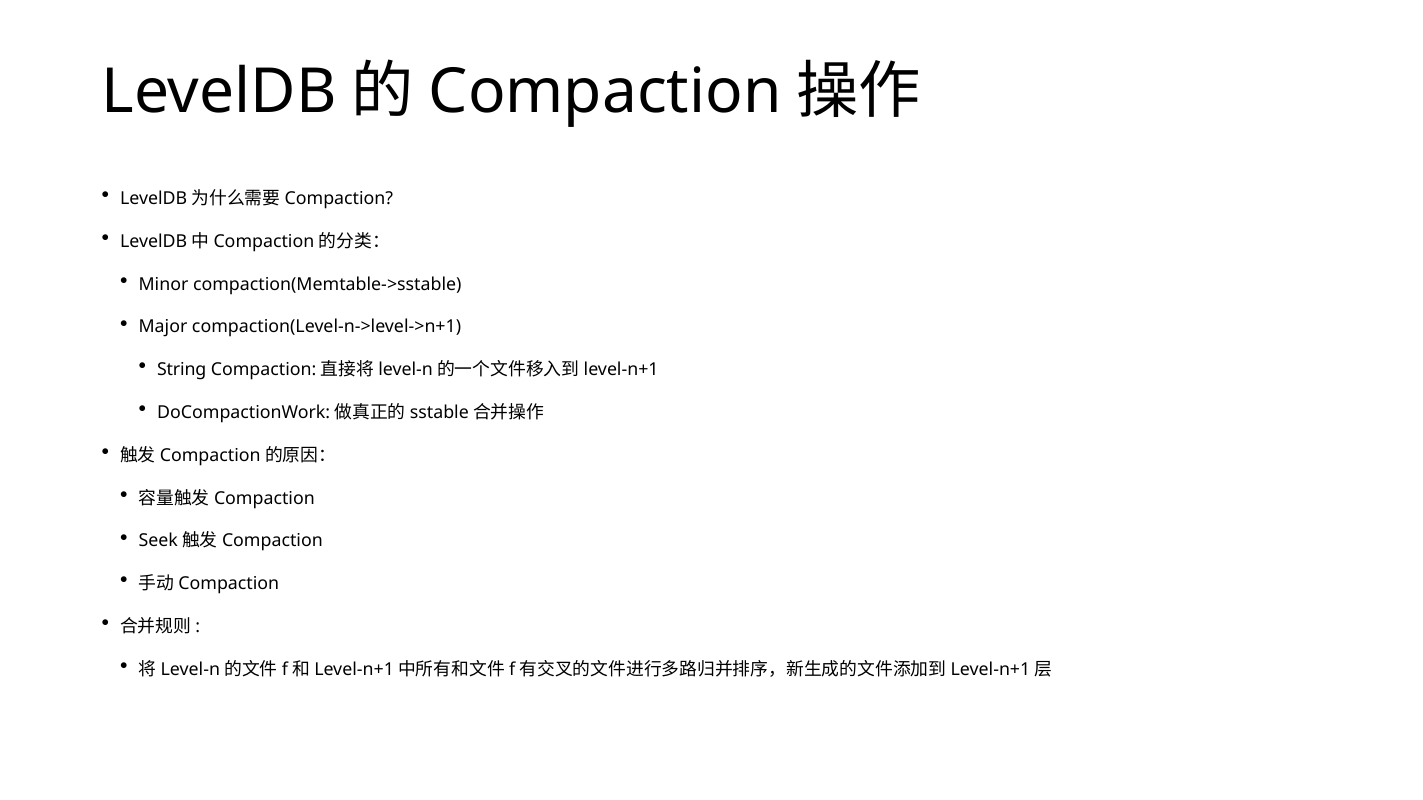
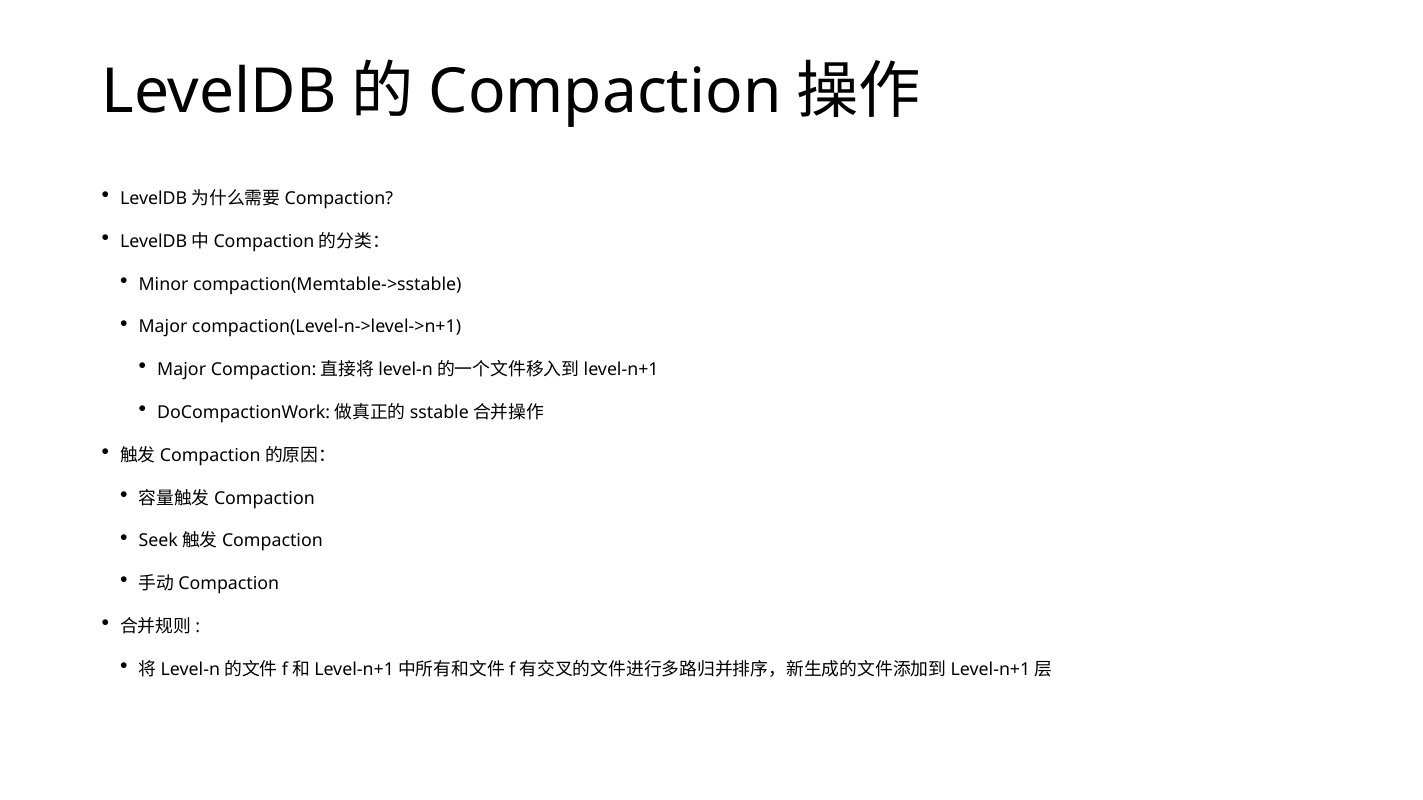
String at (182, 370): String -> Major
